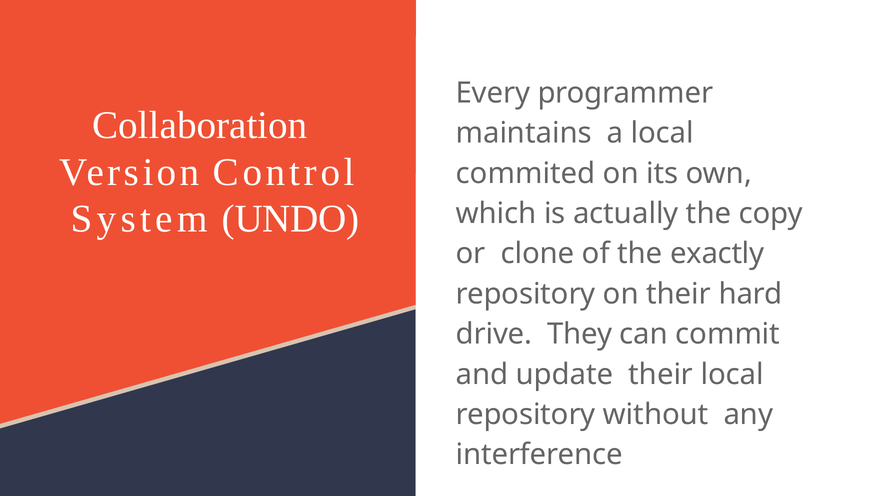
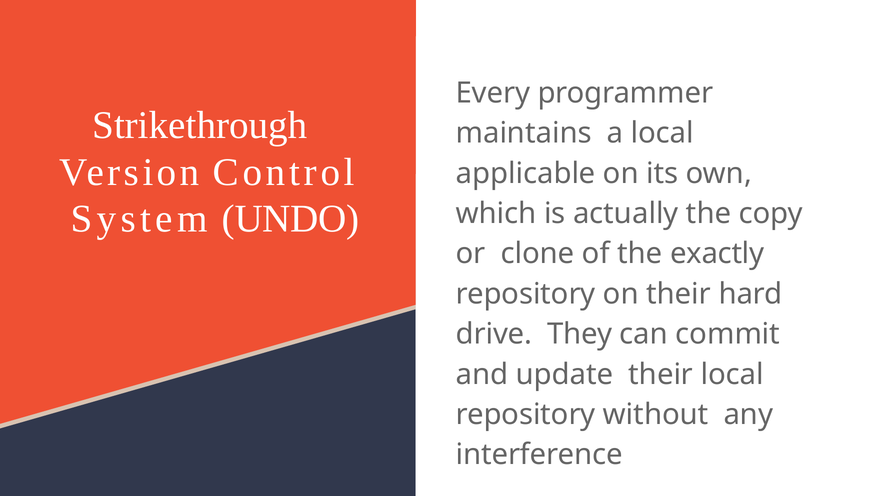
Collaboration: Collaboration -> Strikethrough
commited: commited -> applicable
